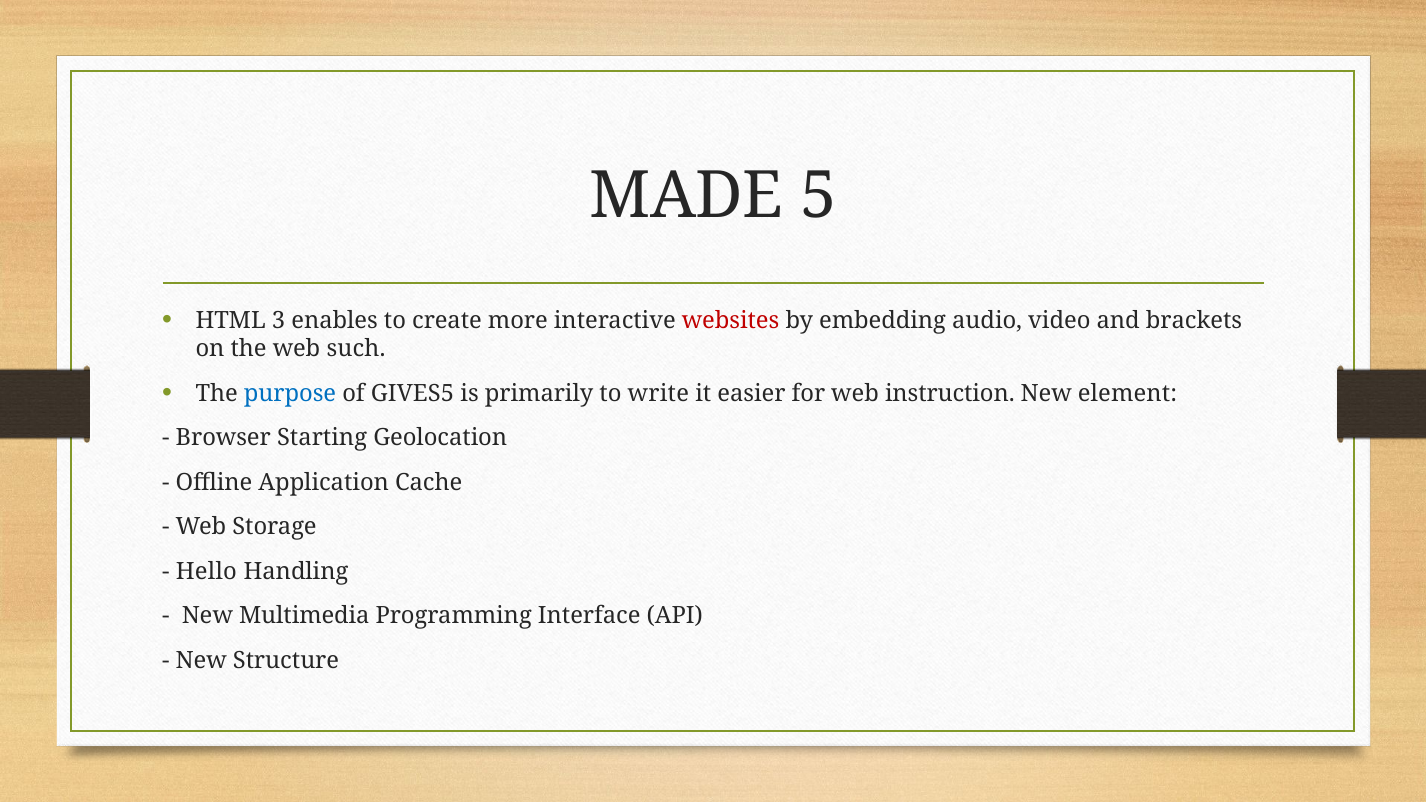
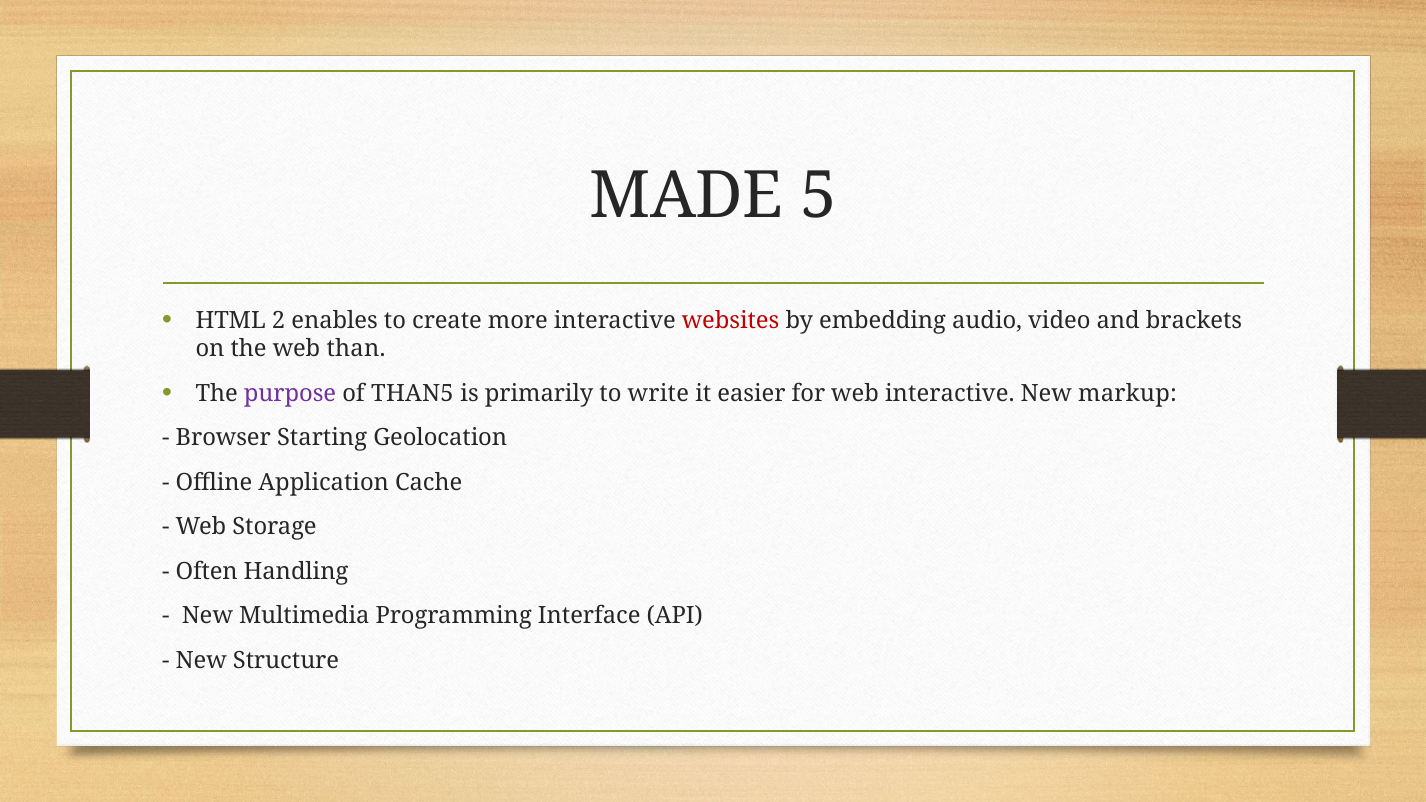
3: 3 -> 2
such: such -> than
purpose colour: blue -> purple
GIVES5: GIVES5 -> THAN5
web instruction: instruction -> interactive
element: element -> markup
Hello: Hello -> Often
